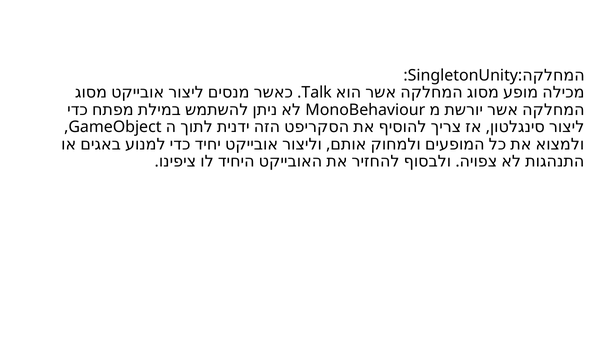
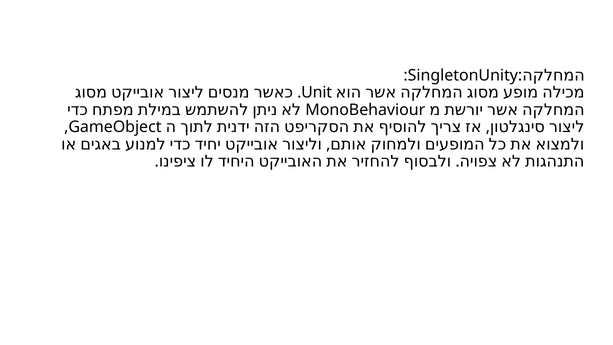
Talk: Talk -> Unit
